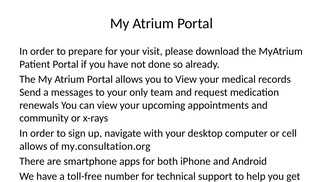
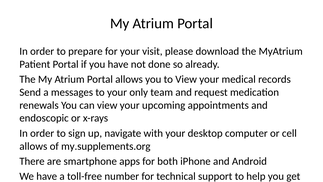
community: community -> endoscopic
my.consultation.org: my.consultation.org -> my.supplements.org
